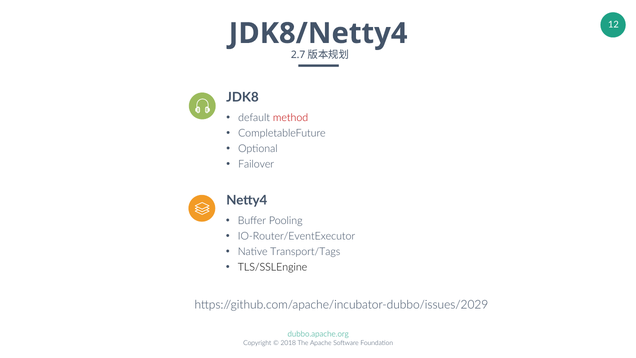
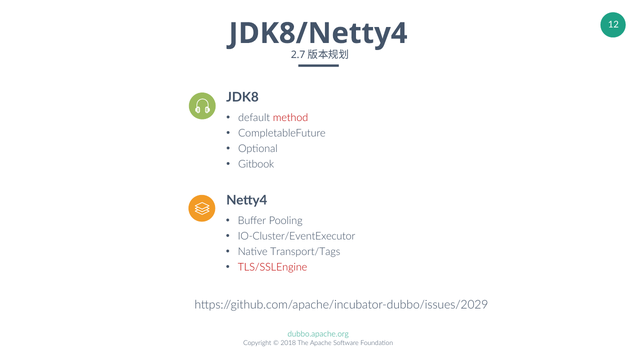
Failover: Failover -> Gitbook
IO-Router/EventExecutor: IO-Router/EventExecutor -> IO-Cluster/EventExecutor
TLS/SSLEngine colour: black -> red
